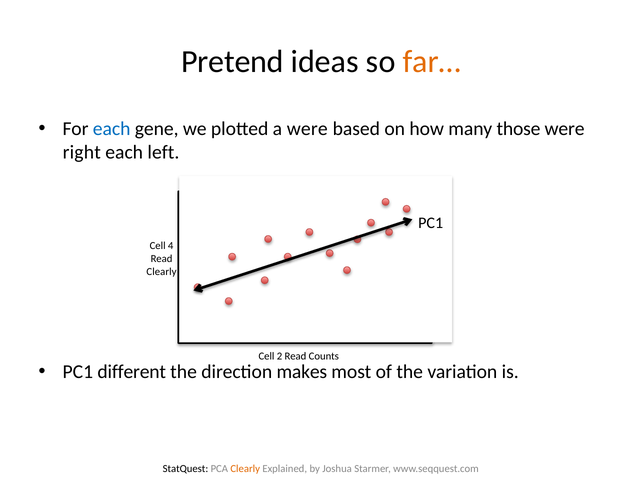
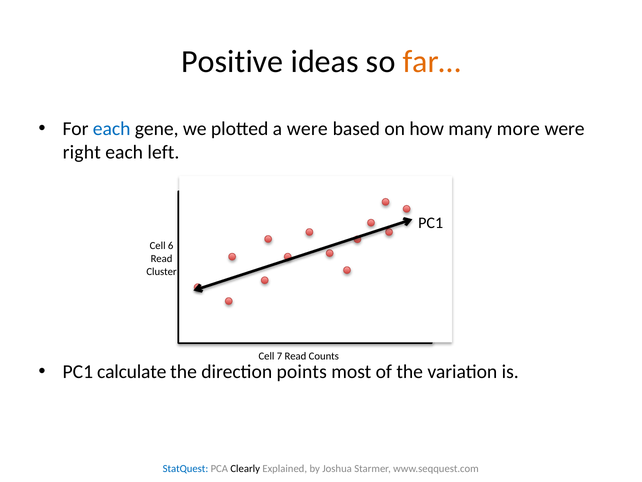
Pretend: Pretend -> Positive
those: those -> more
4: 4 -> 6
Clearly at (162, 271): Clearly -> Cluster
2: 2 -> 7
different: different -> calculate
makes: makes -> points
StatQuest colour: black -> blue
Clearly at (245, 468) colour: orange -> black
